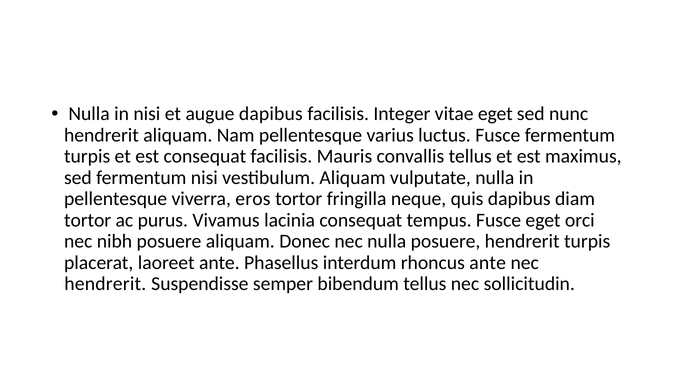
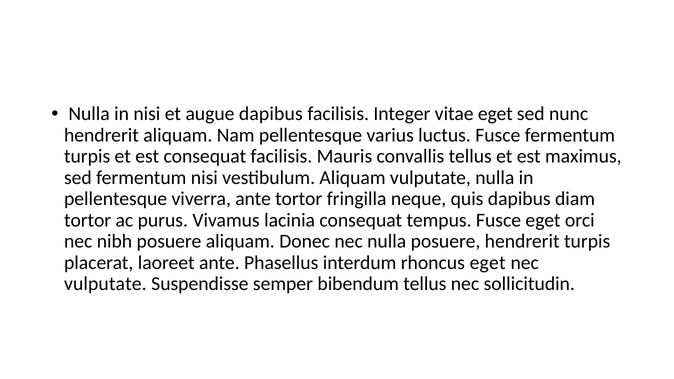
viverra eros: eros -> ante
rhoncus ante: ante -> eget
hendrerit at (105, 284): hendrerit -> vulputate
